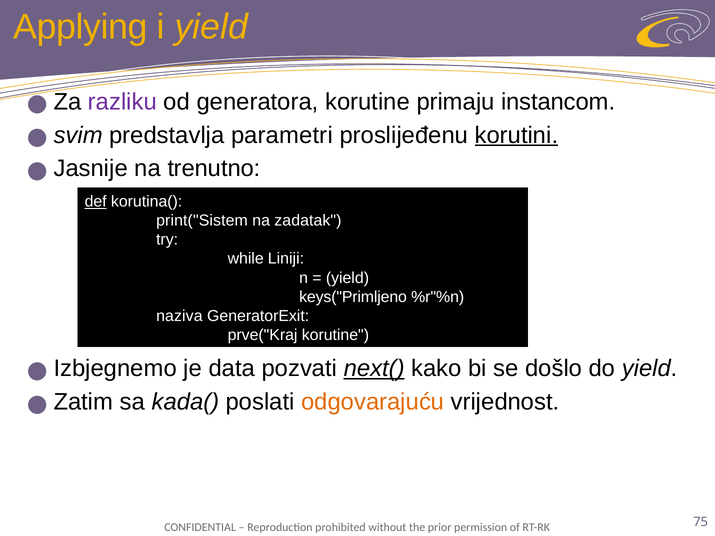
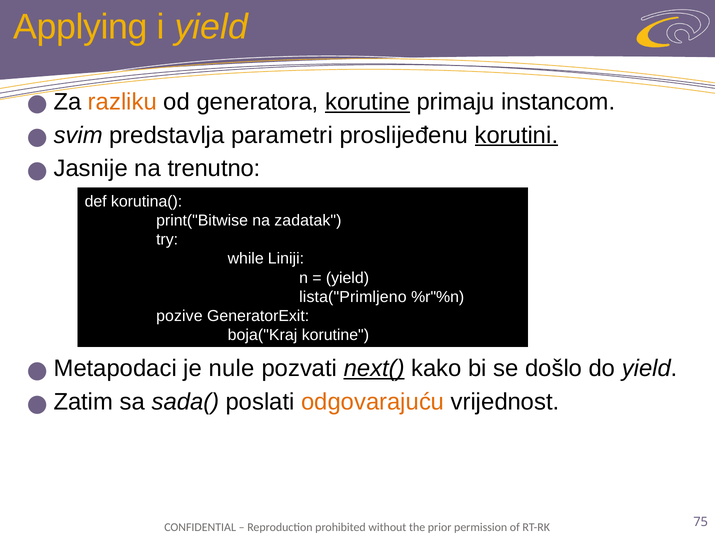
razliku colour: purple -> orange
korutine at (368, 102) underline: none -> present
def underline: present -> none
print("Sistem: print("Sistem -> print("Bitwise
keys("Primljeno: keys("Primljeno -> lista("Primljeno
naziva: naziva -> pozive
prve("Kraj: prve("Kraj -> boja("Kraj
Izbjegnemo: Izbjegnemo -> Metapodaci
data: data -> nule
kada(: kada( -> sada(
